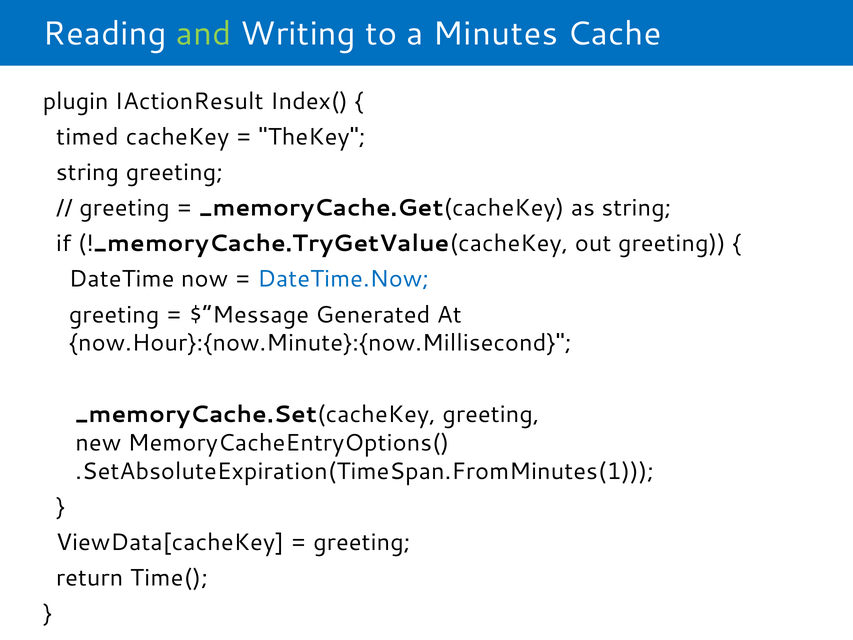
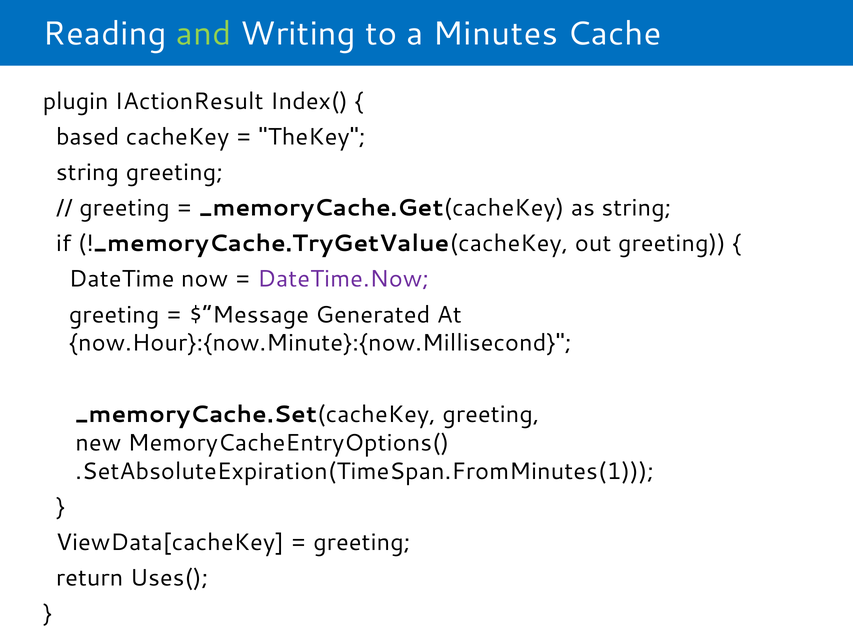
timed: timed -> based
DateTime.Now colour: blue -> purple
Time(: Time( -> Uses(
